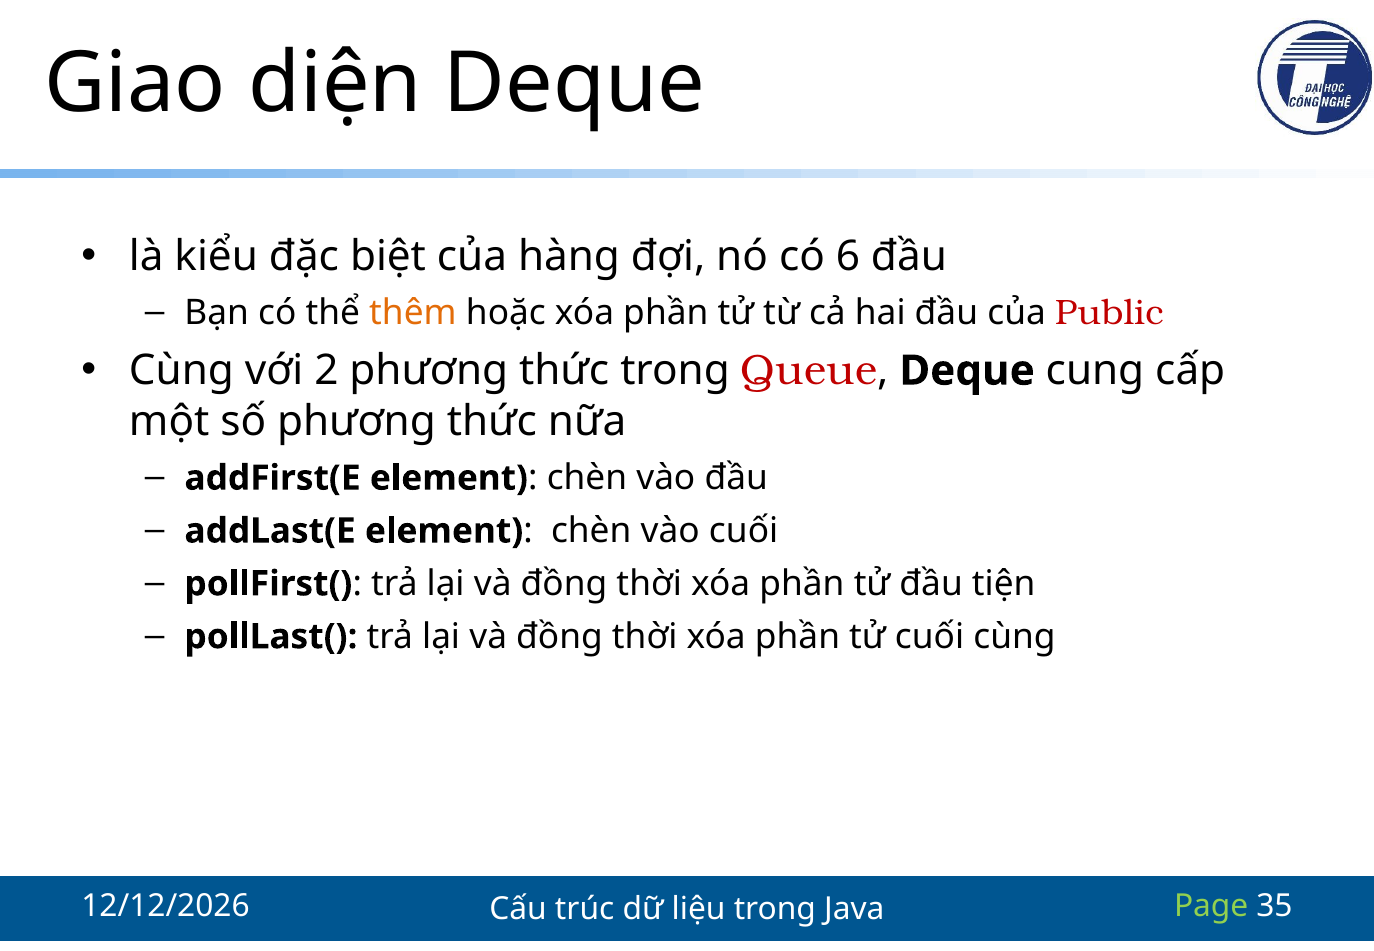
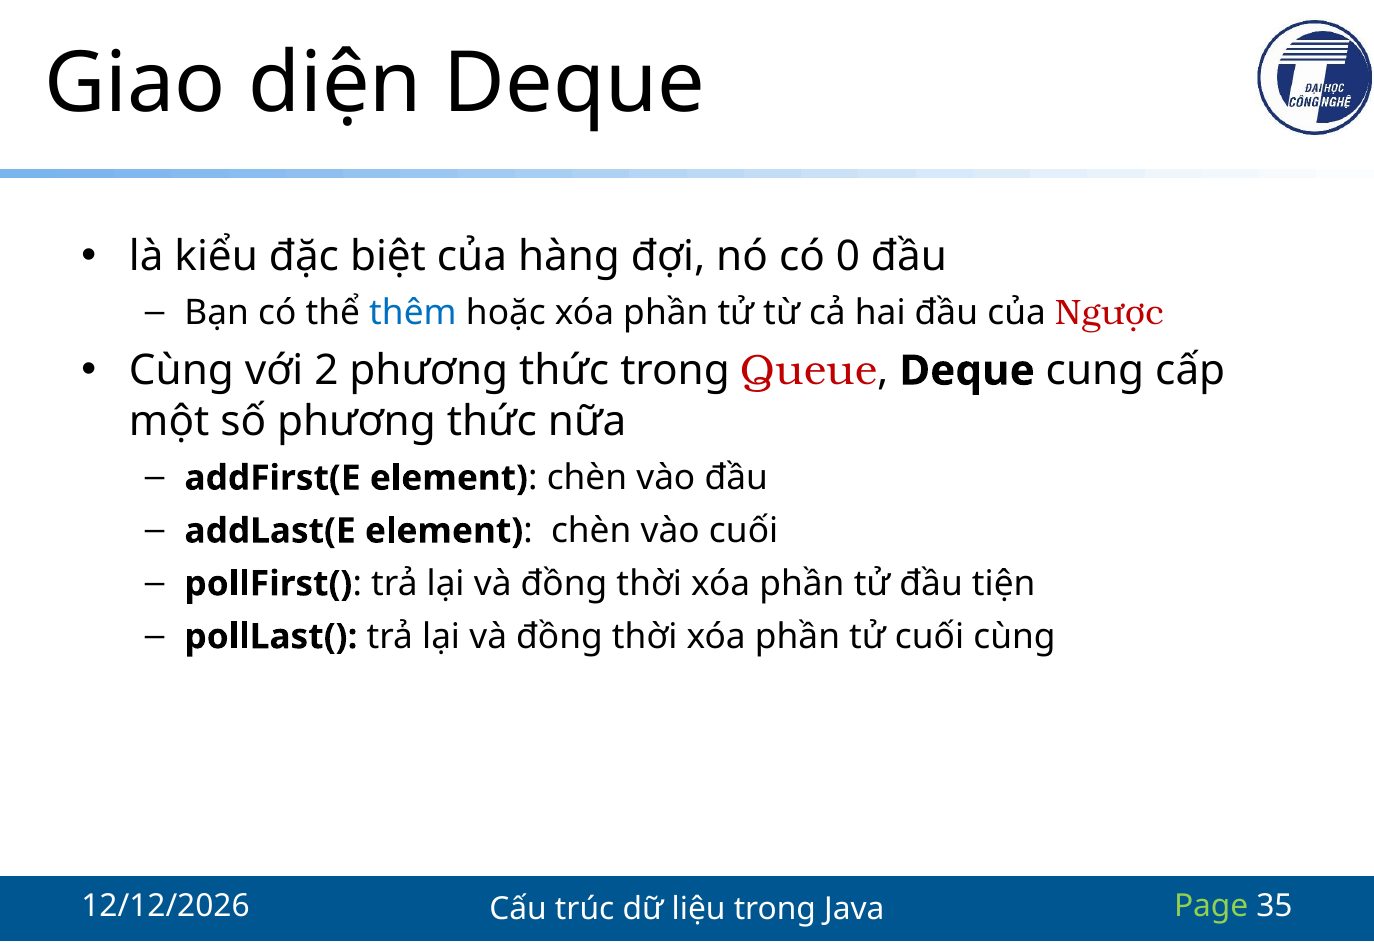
6: 6 -> 0
thêm colour: orange -> blue
Public: Public -> Ngược
